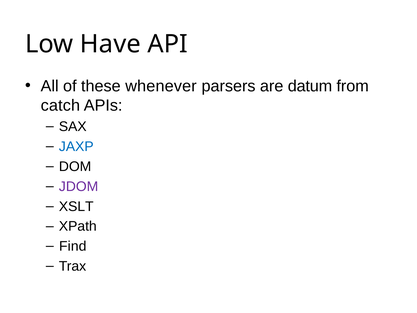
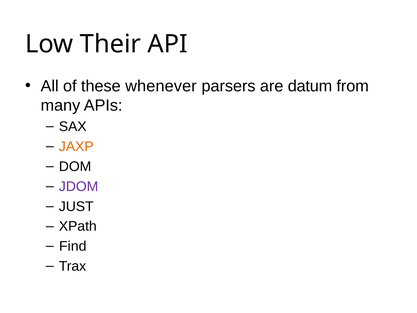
Have: Have -> Their
catch: catch -> many
JAXP colour: blue -> orange
XSLT: XSLT -> JUST
